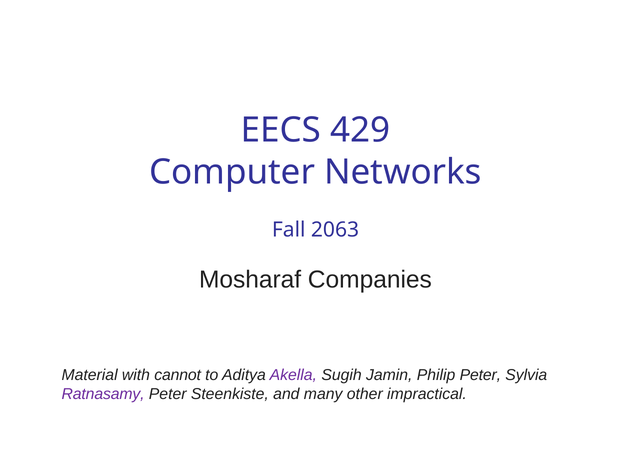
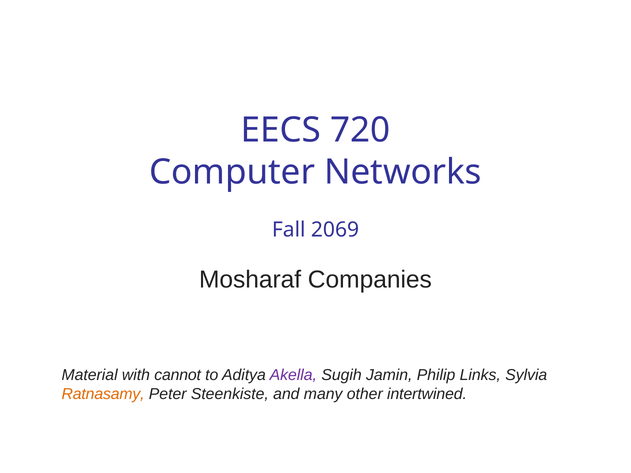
429: 429 -> 720
2063: 2063 -> 2069
Philip Peter: Peter -> Links
Ratnasamy colour: purple -> orange
impractical: impractical -> intertwined
